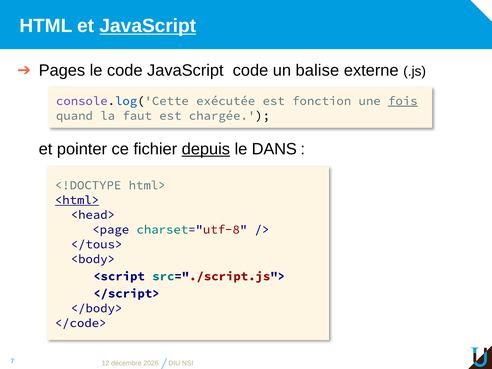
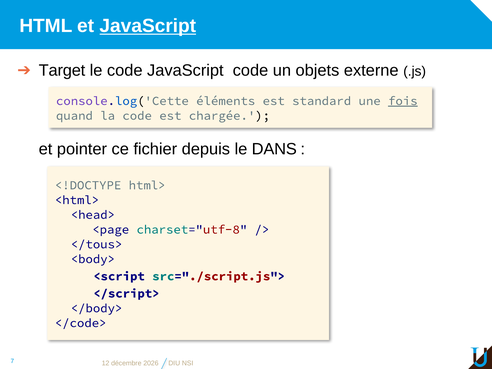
Pages: Pages -> Target
balise: balise -> objets
exécutée: exécutée -> éléments
fonction: fonction -> standard
la faut: faut -> code
depuis underline: present -> none
<html> underline: present -> none
